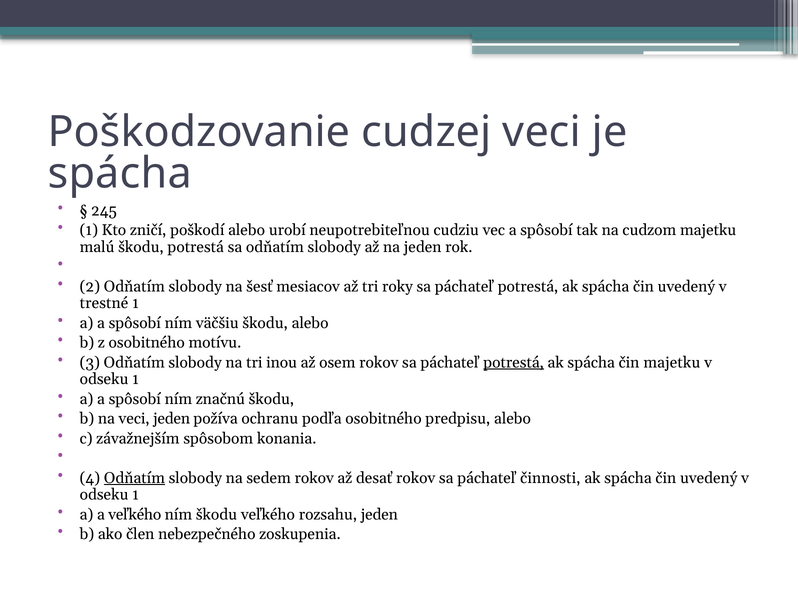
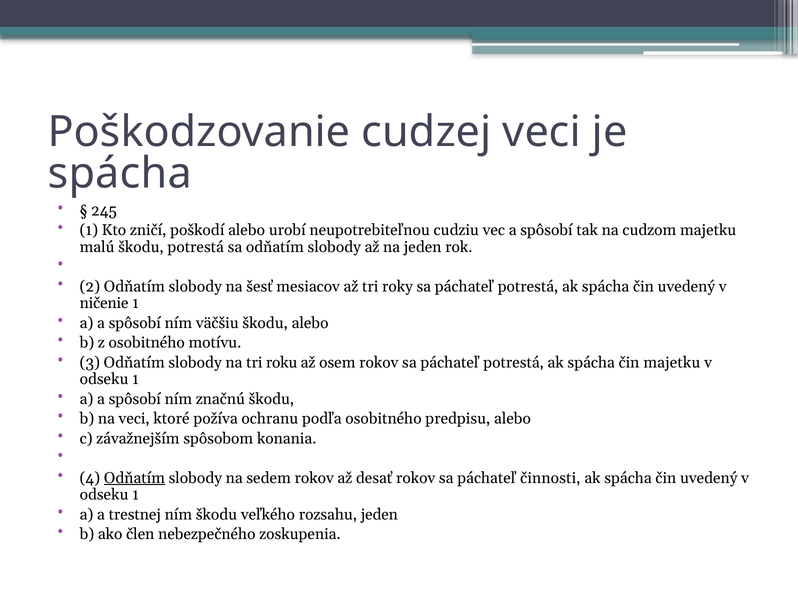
trestné: trestné -> ničenie
inou: inou -> roku
potrestá at (514, 363) underline: present -> none
veci jeden: jeden -> ktoré
a veľkého: veľkého -> trestnej
